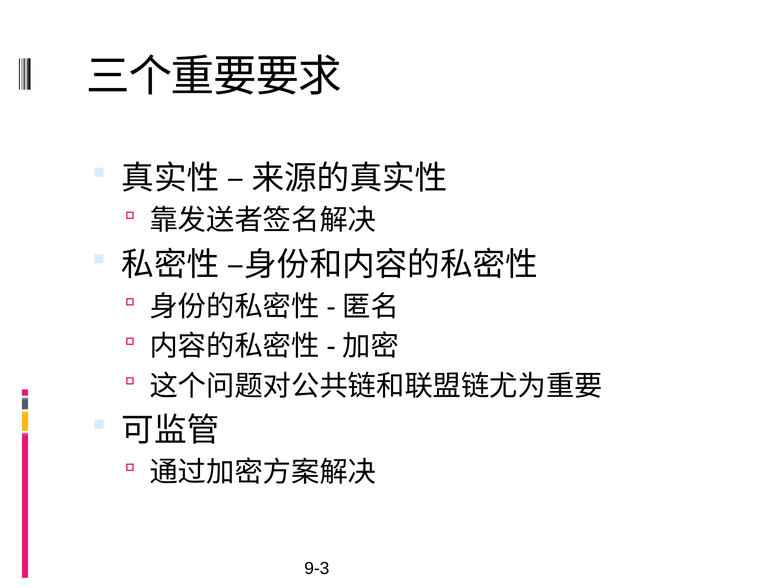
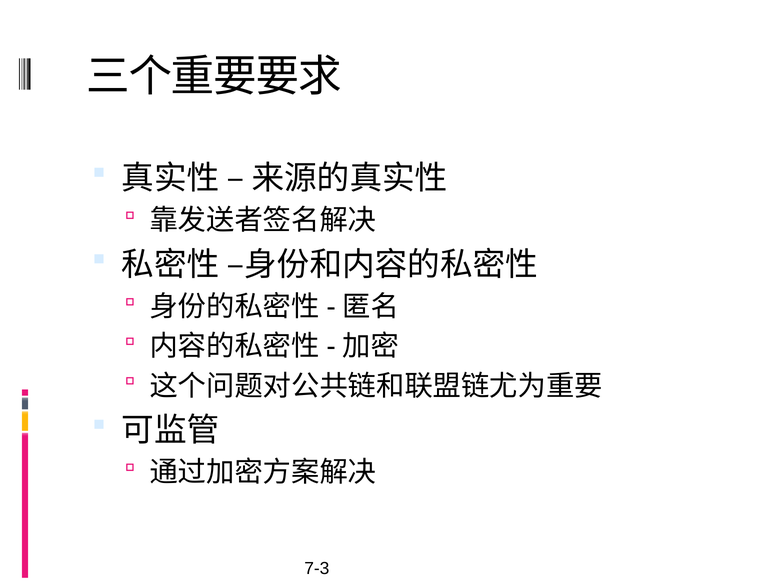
9-3: 9-3 -> 7-3
